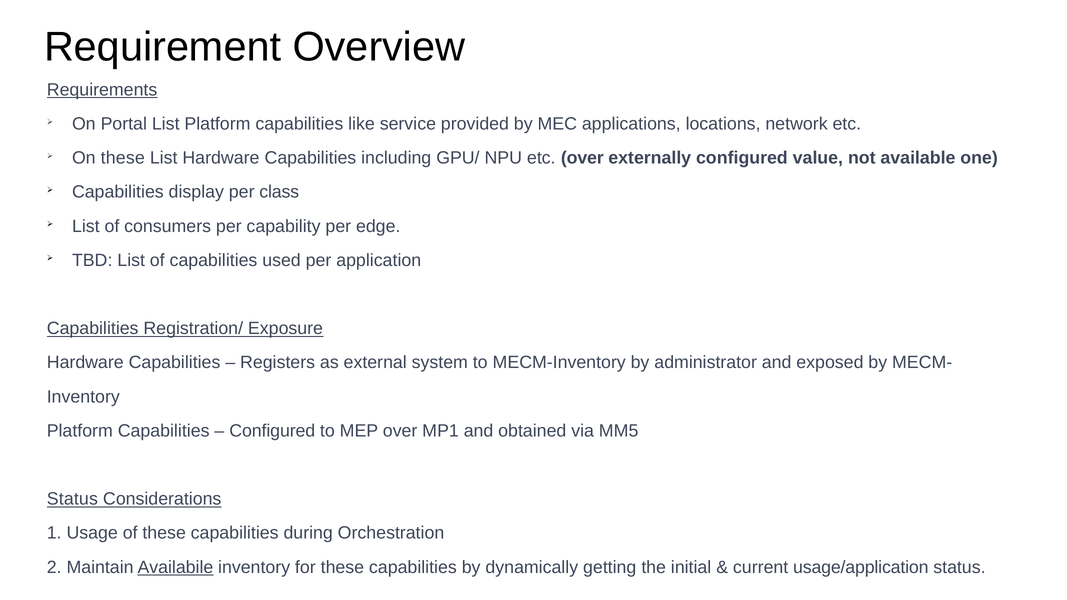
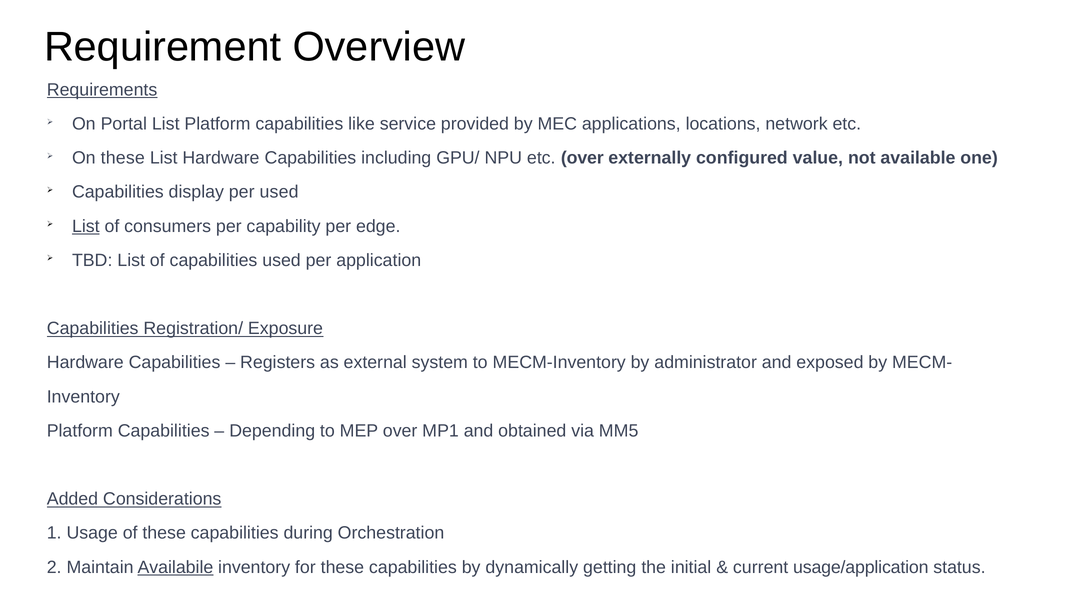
per class: class -> used
List at (86, 226) underline: none -> present
Configured at (272, 431): Configured -> Depending
Status at (72, 499): Status -> Added
